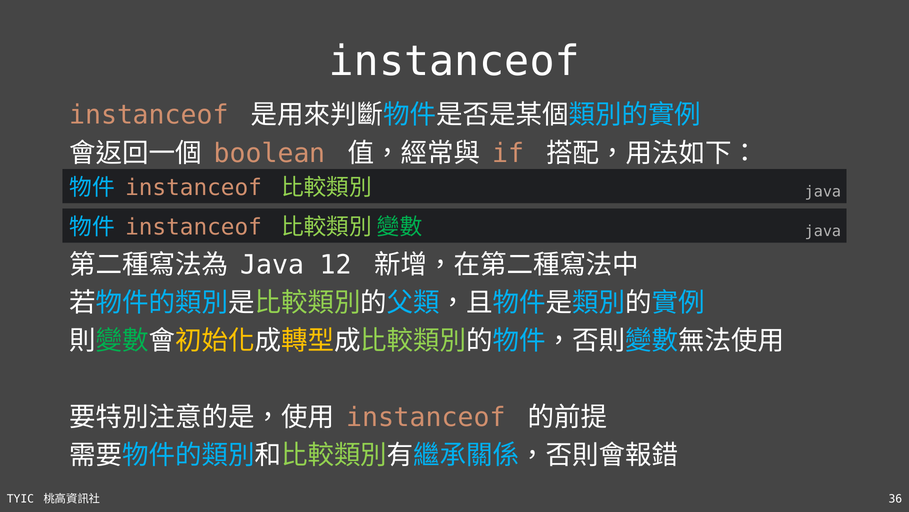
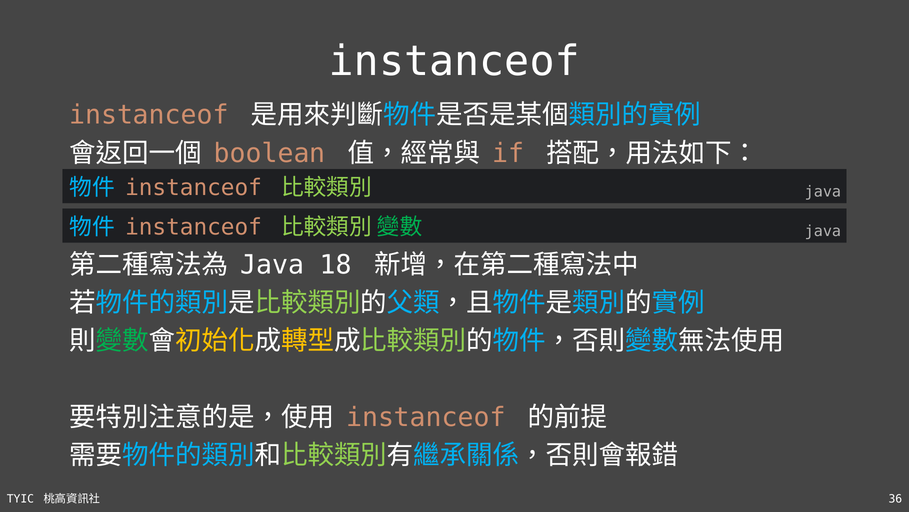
12: 12 -> 18
